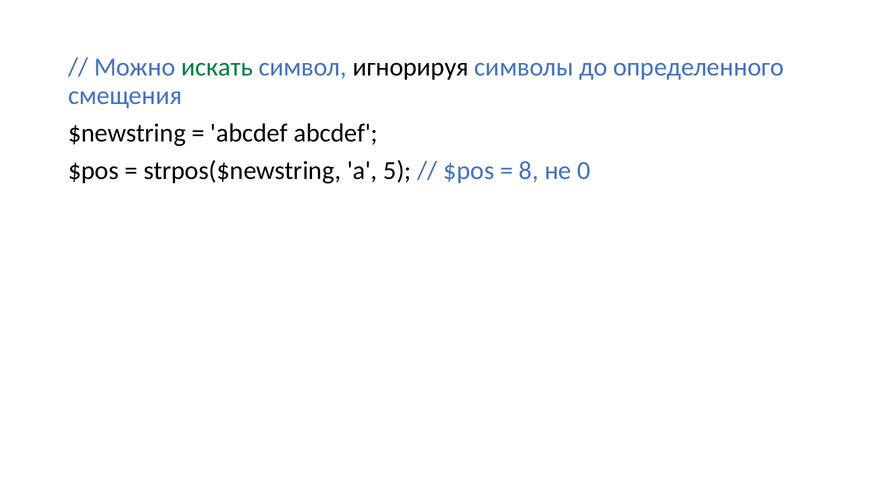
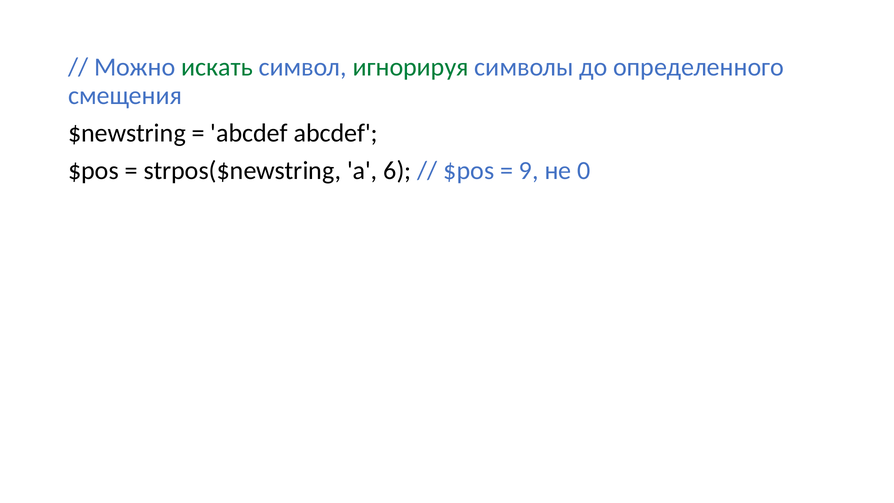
игнорируя colour: black -> green
5: 5 -> 6
8: 8 -> 9
